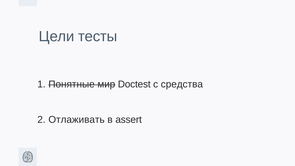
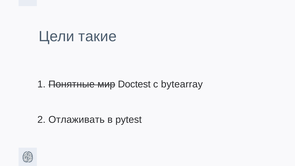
тесты: тесты -> такие
средства: средства -> bytearray
assert: assert -> pytest
